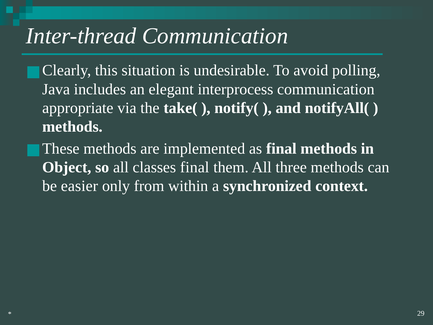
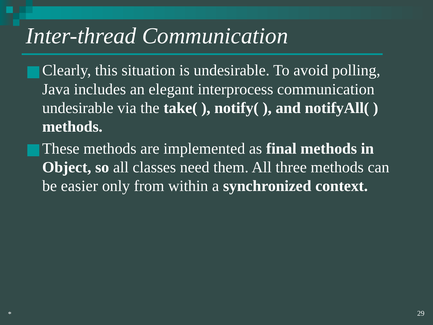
appropriate at (78, 108): appropriate -> undesirable
classes final: final -> need
